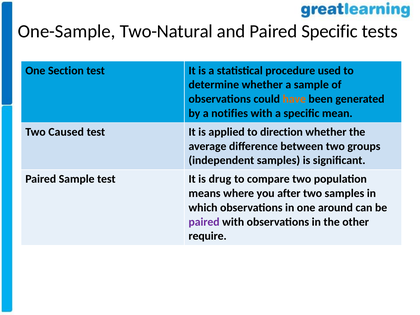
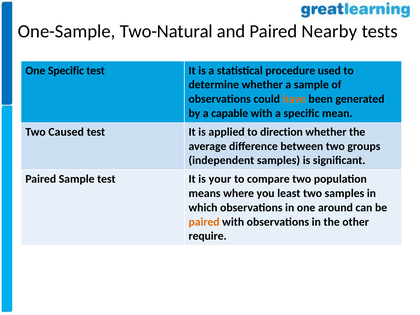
Paired Specific: Specific -> Nearby
One Section: Section -> Specific
notifies: notifies -> capable
drug: drug -> your
after: after -> least
paired at (204, 222) colour: purple -> orange
